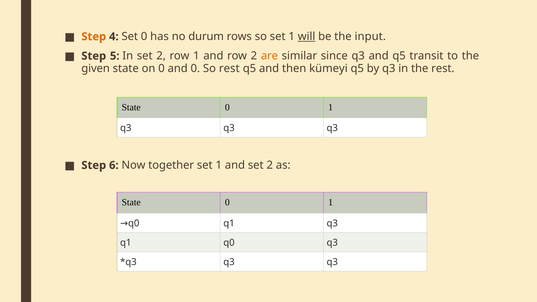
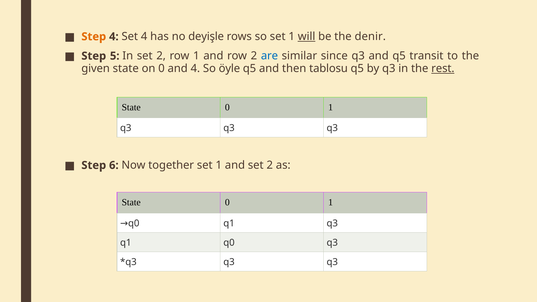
Set 0: 0 -> 4
durum: durum -> deyişle
input: input -> denir
are colour: orange -> blue
and 0: 0 -> 4
So rest: rest -> öyle
kümeyi: kümeyi -> tablosu
rest at (443, 69) underline: none -> present
